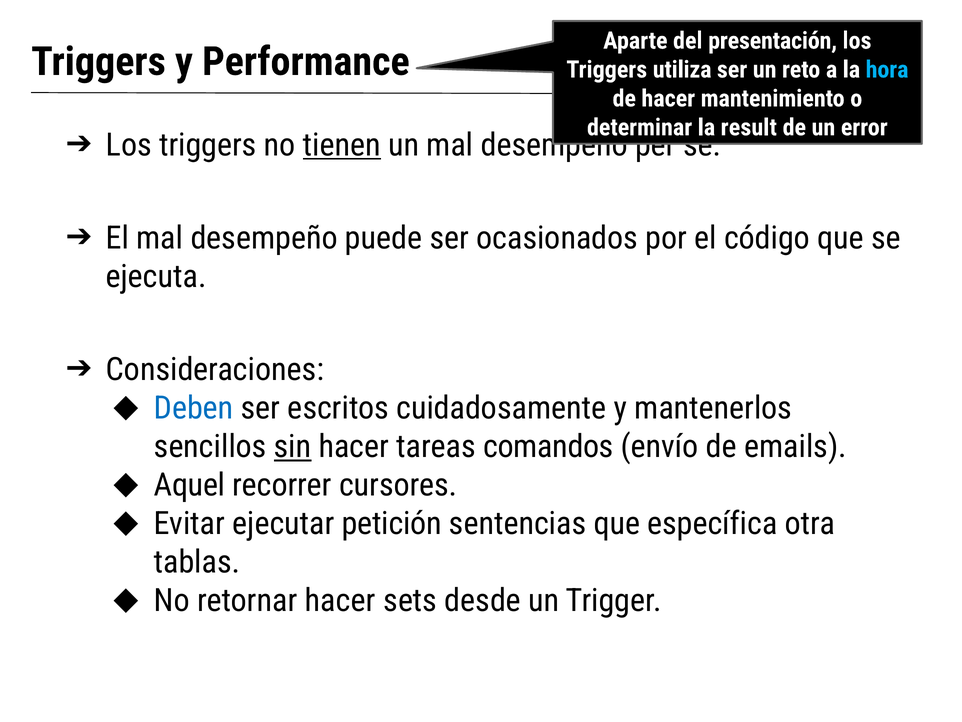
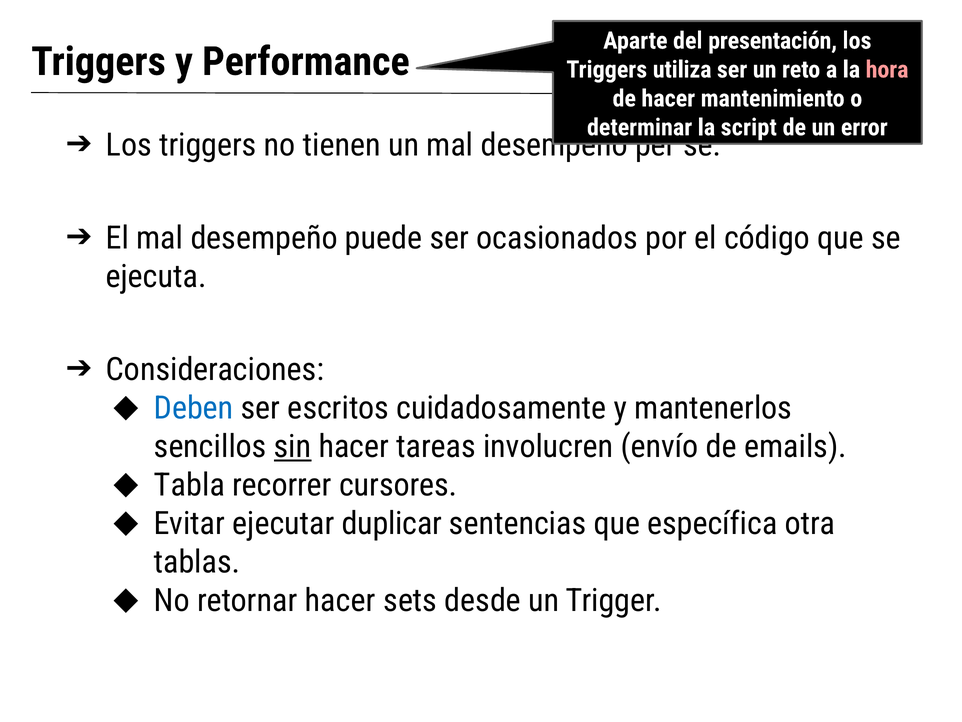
hora colour: light blue -> pink
result: result -> script
tienen underline: present -> none
comandos: comandos -> involucren
Aquel: Aquel -> Tabla
petición: petición -> duplicar
